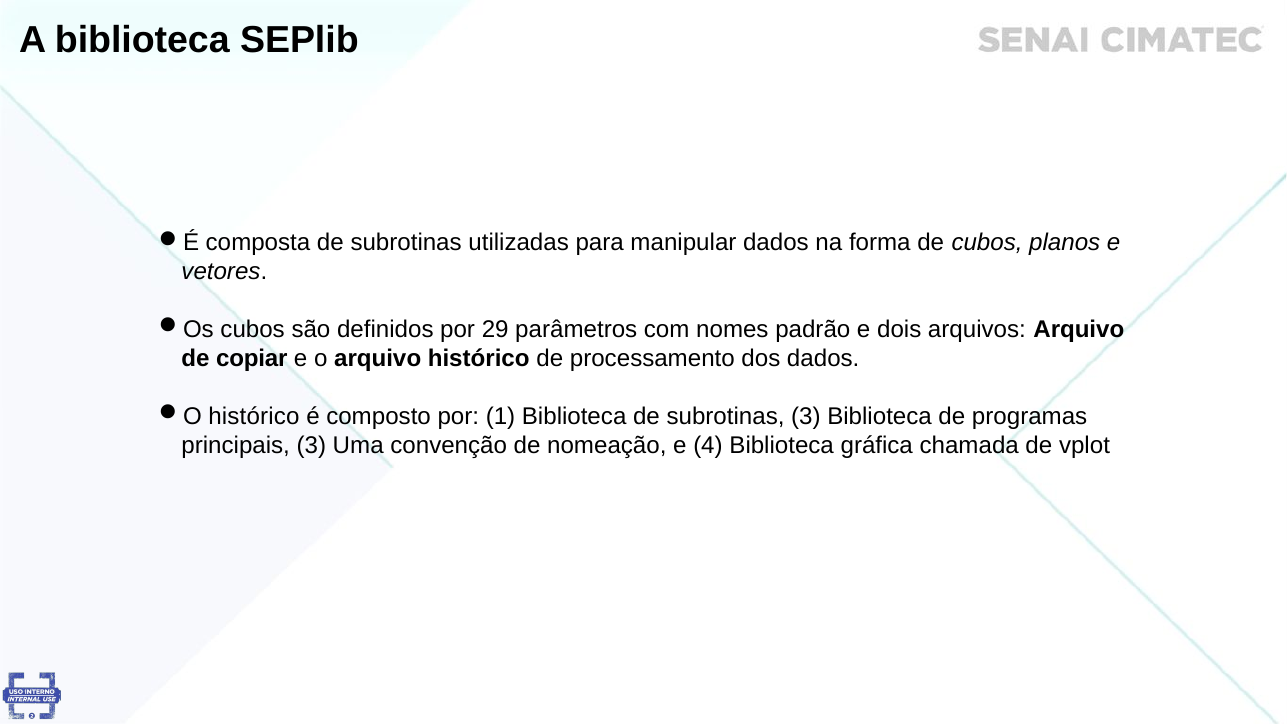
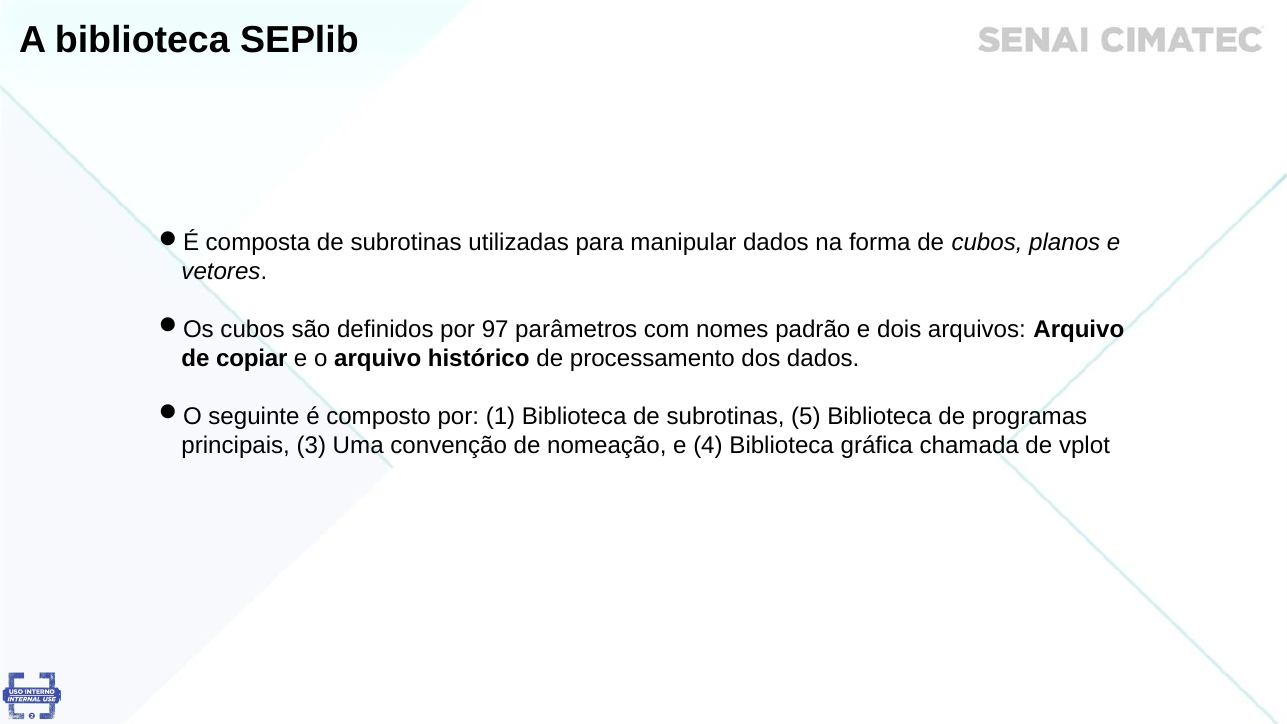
29: 29 -> 97
histórico at (254, 417): histórico -> seguinte
subrotinas 3: 3 -> 5
